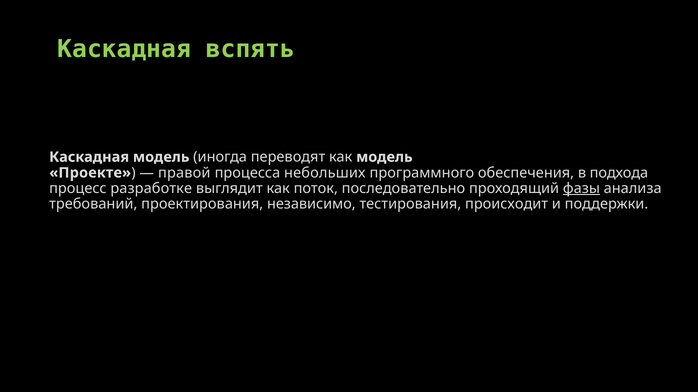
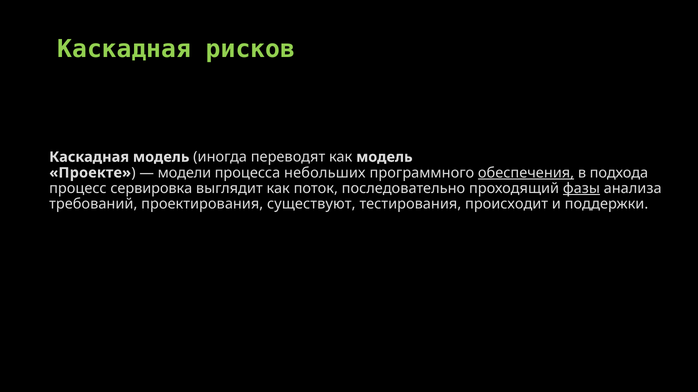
вспять: вспять -> рисков
правой: правой -> модели
обеспечения underline: none -> present
разработке: разработке -> сервировка
независимо: независимо -> существуют
